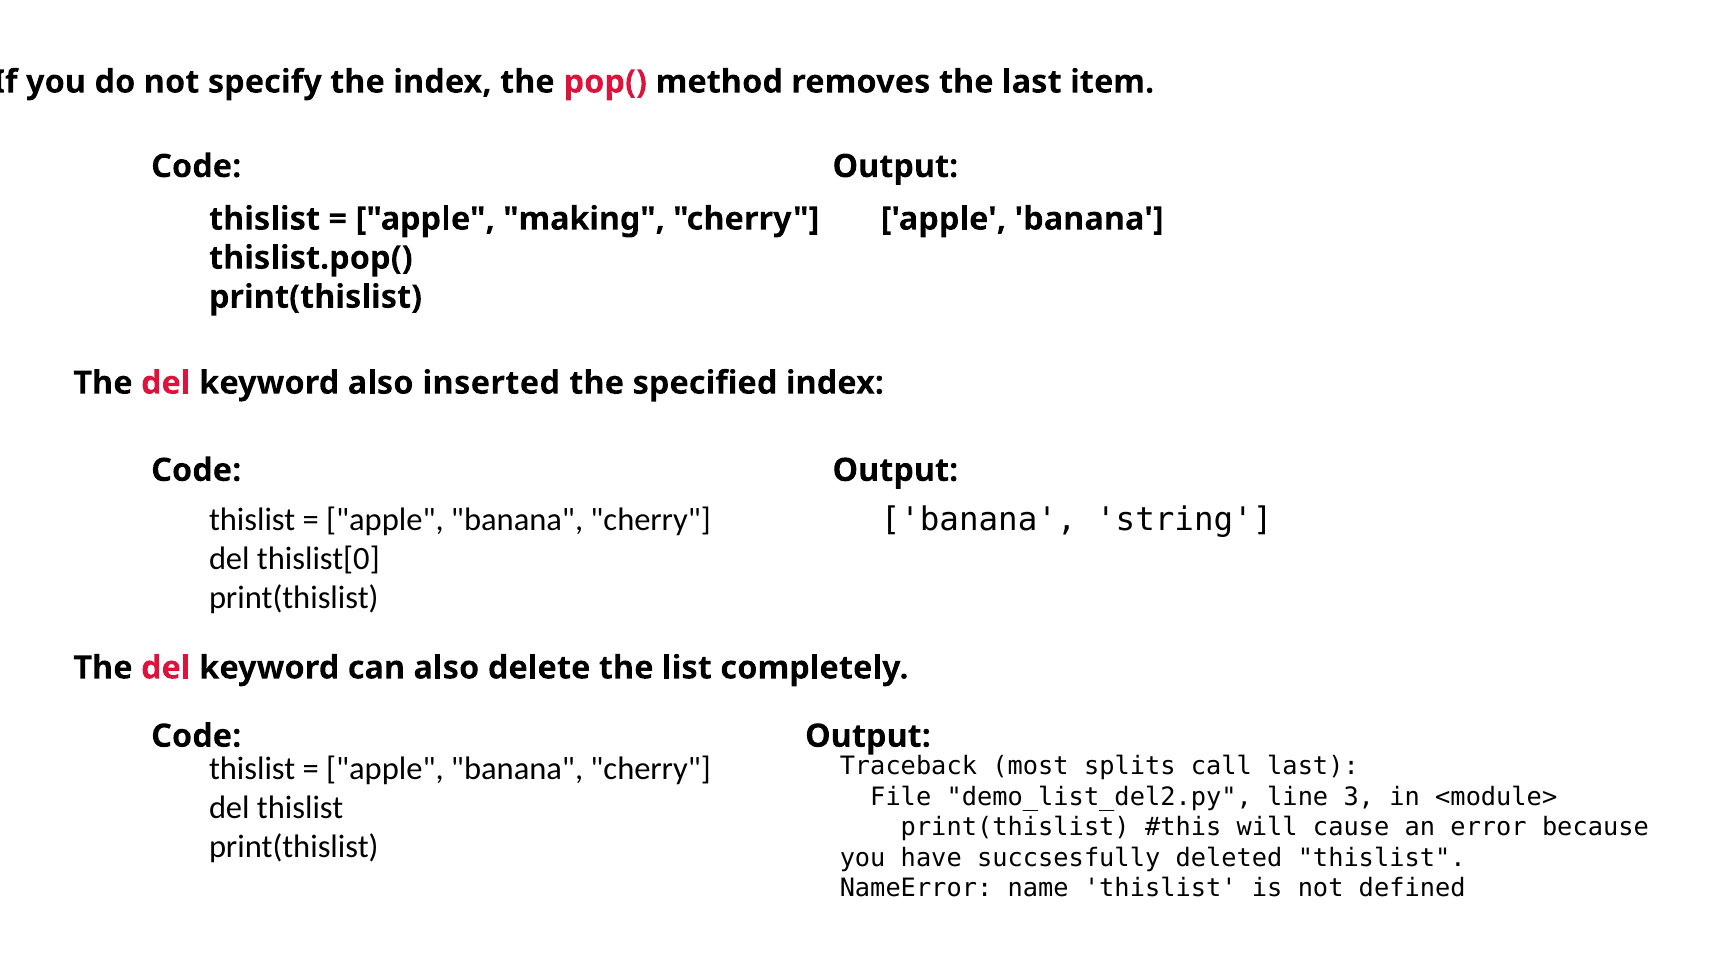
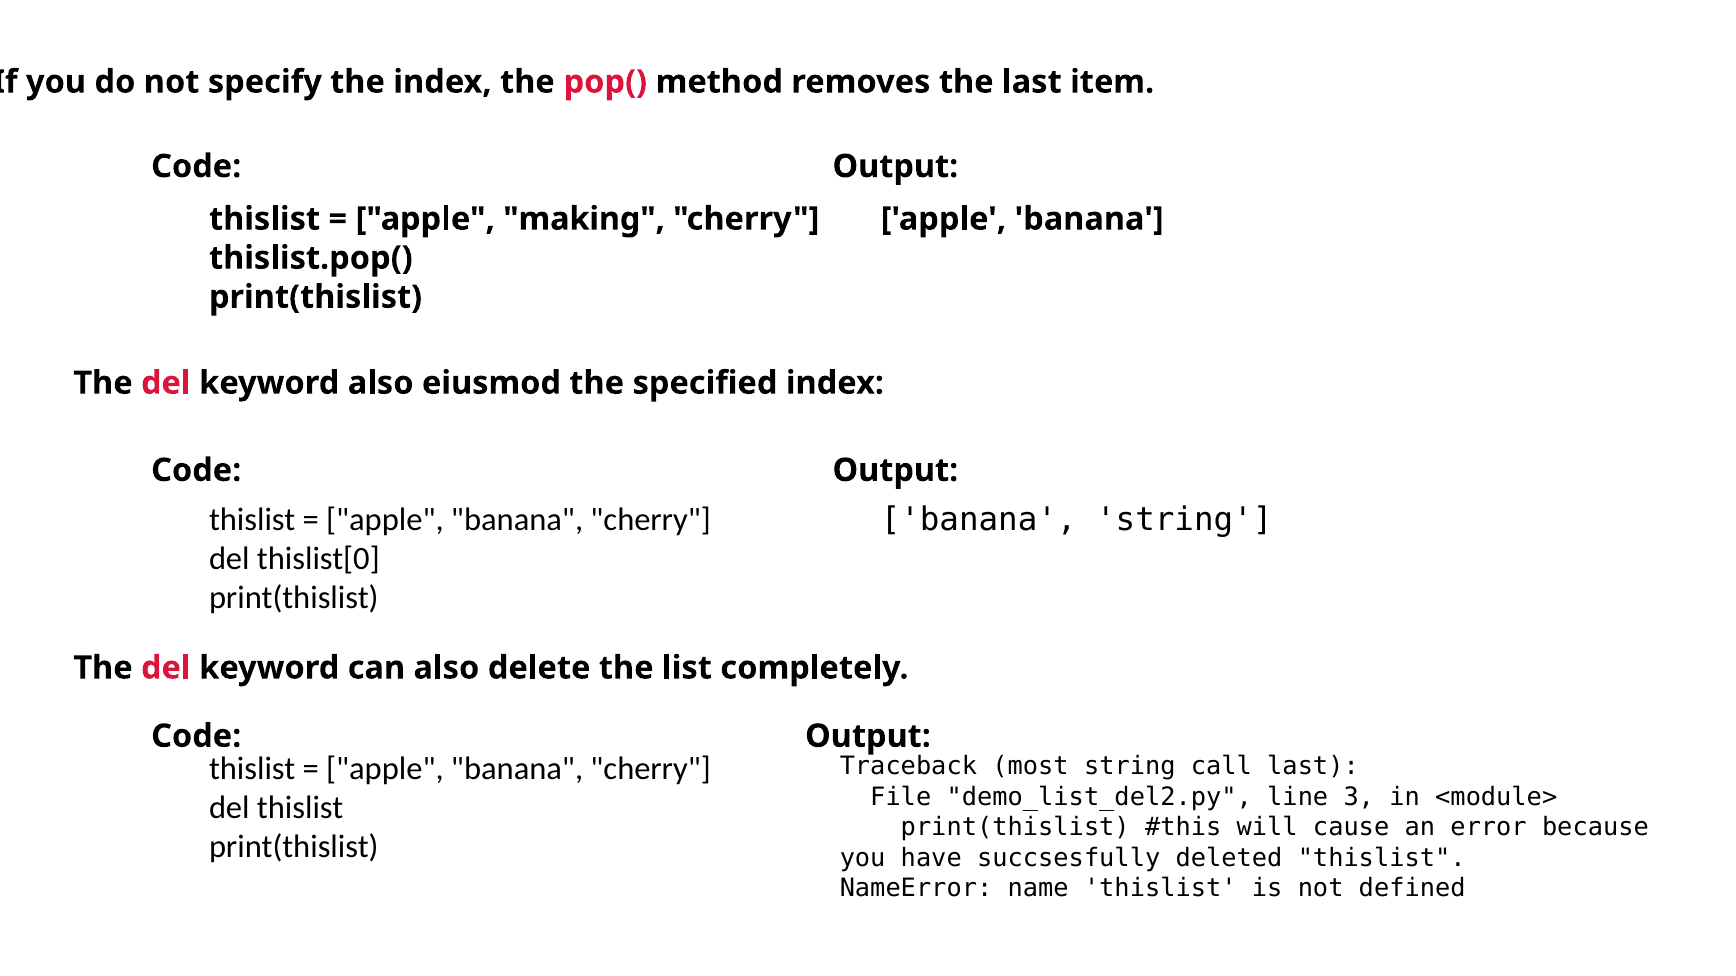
inserted: inserted -> eiusmod
most splits: splits -> string
